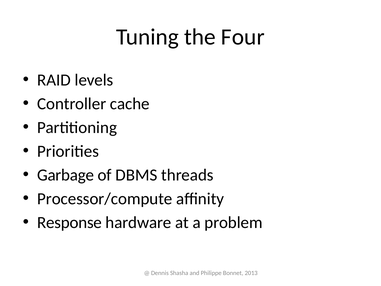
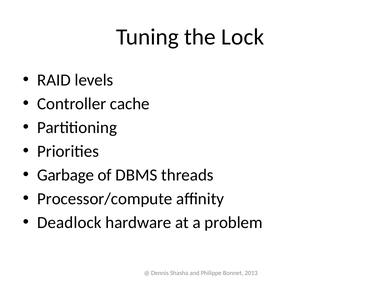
Four: Four -> Lock
Response: Response -> Deadlock
